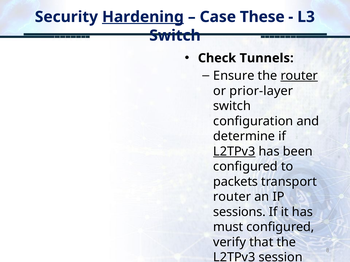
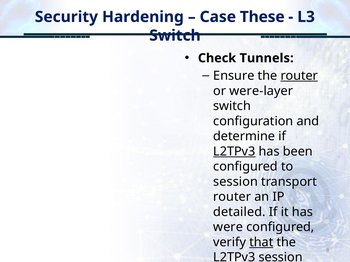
Hardening underline: present -> none
prior-layer: prior-layer -> were-layer
packets at (236, 182): packets -> session
sessions: sessions -> detailed
must: must -> were
that underline: none -> present
